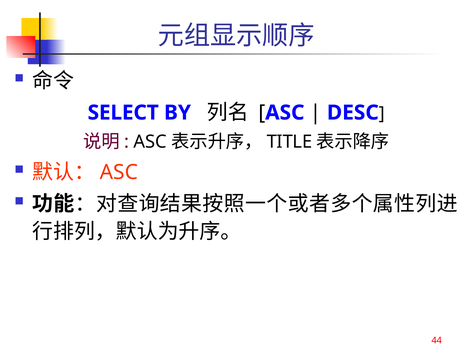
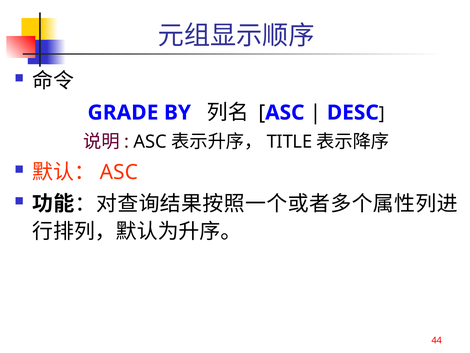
SELECT: SELECT -> GRADE
